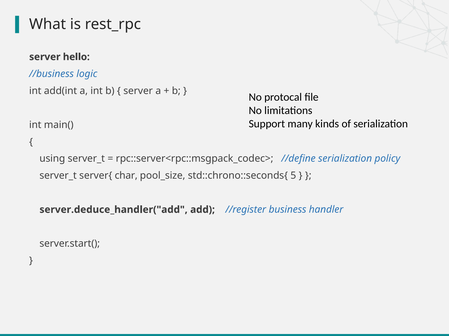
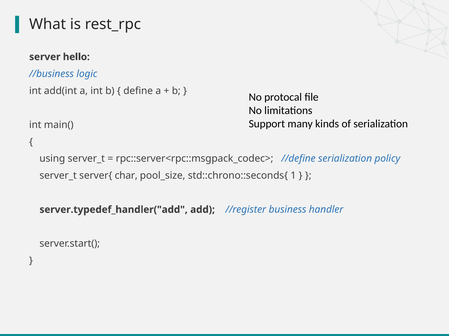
server at (138, 91): server -> define
5: 5 -> 1
server.deduce_handler("add: server.deduce_handler("add -> server.typedef_handler("add
